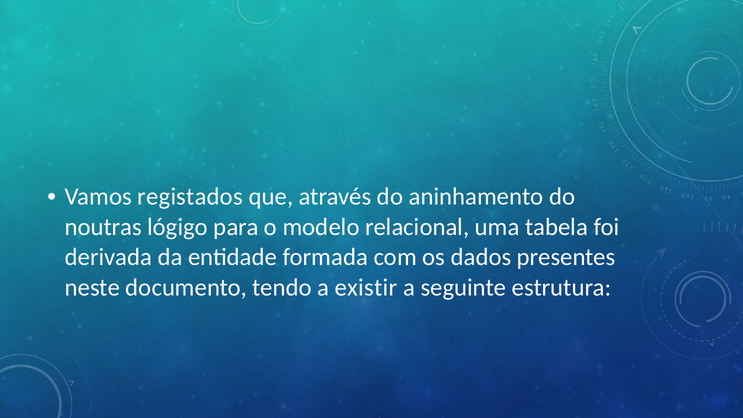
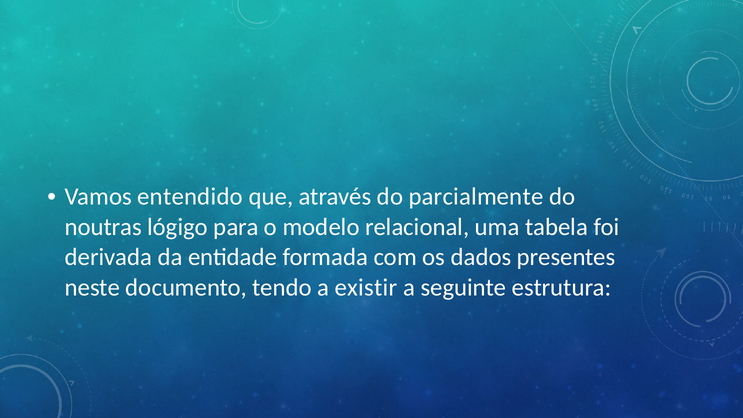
registados: registados -> entendido
aninhamento: aninhamento -> parcialmente
